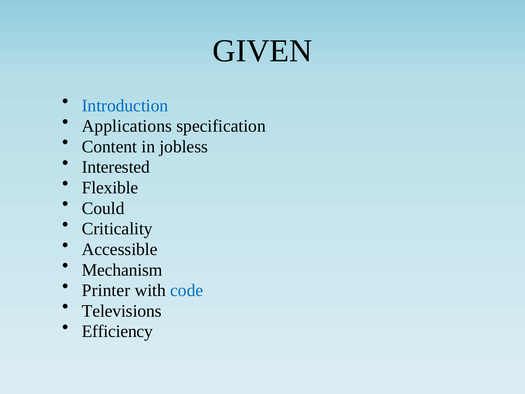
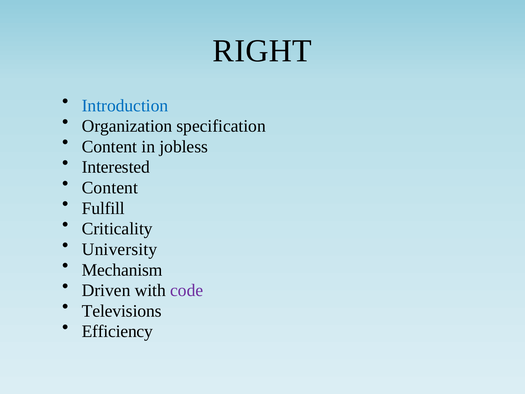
GIVEN: GIVEN -> RIGHT
Applications: Applications -> Organization
Flexible at (110, 188): Flexible -> Content
Could: Could -> Fulfill
Accessible: Accessible -> University
Printer: Printer -> Driven
code colour: blue -> purple
